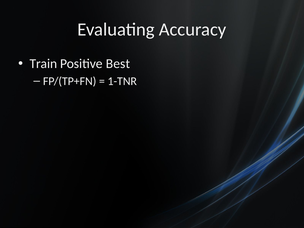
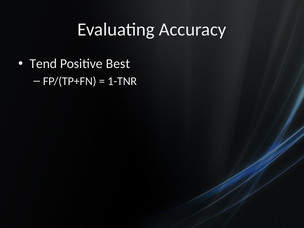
Train: Train -> Tend
